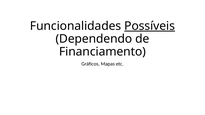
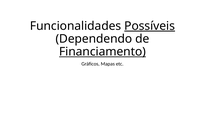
Financiamento underline: none -> present
